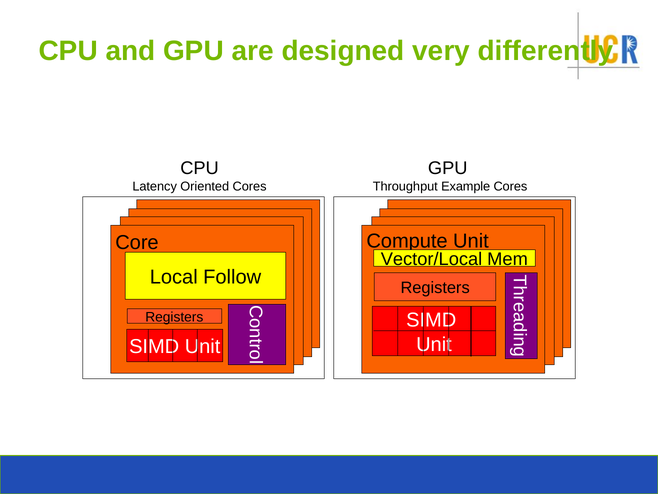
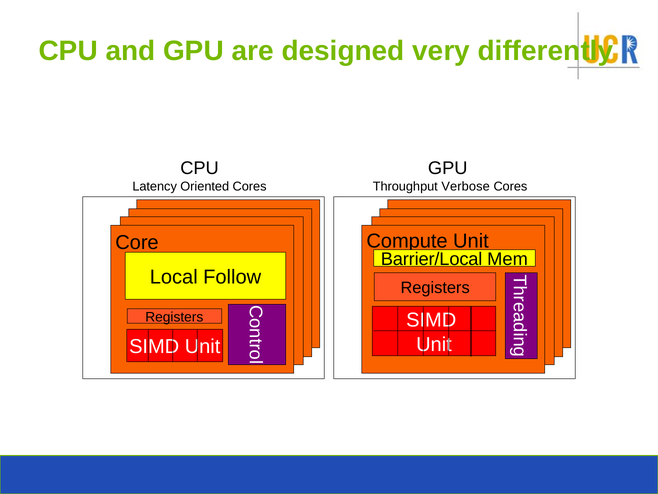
Example: Example -> Verbose
Vector/Local: Vector/Local -> Barrier/Local
